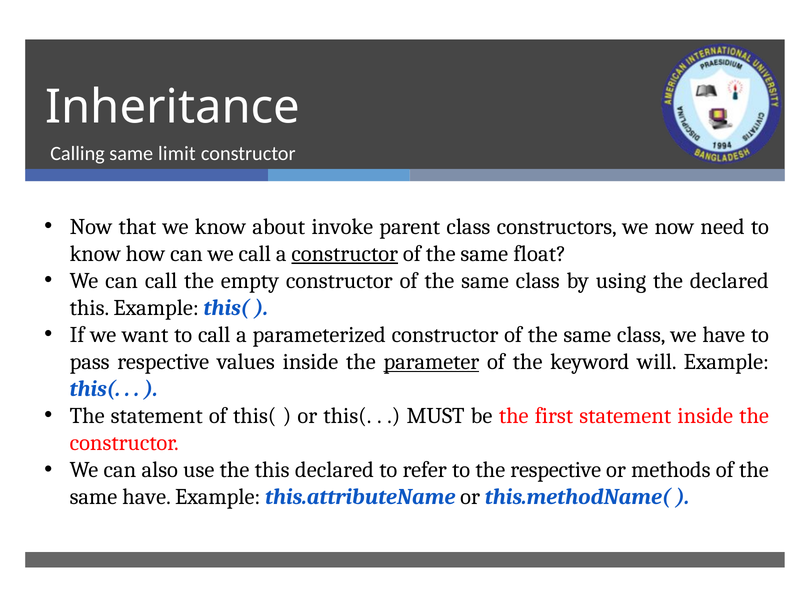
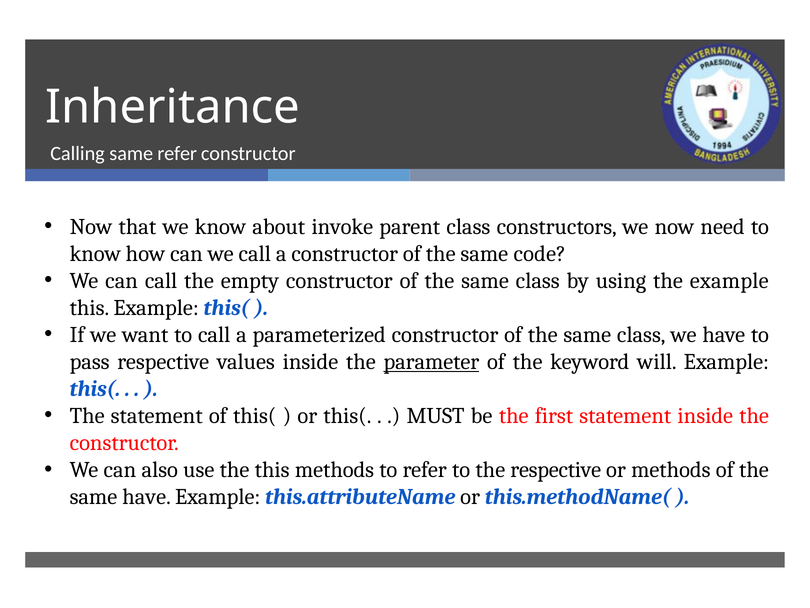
same limit: limit -> refer
constructor at (345, 253) underline: present -> none
float: float -> code
the declared: declared -> example
this declared: declared -> methods
